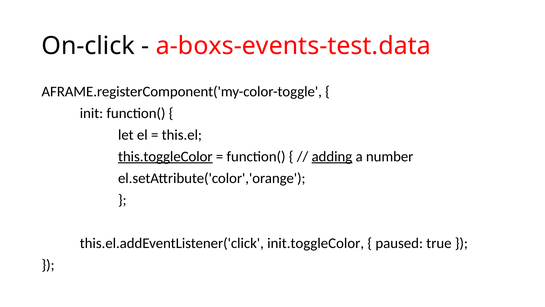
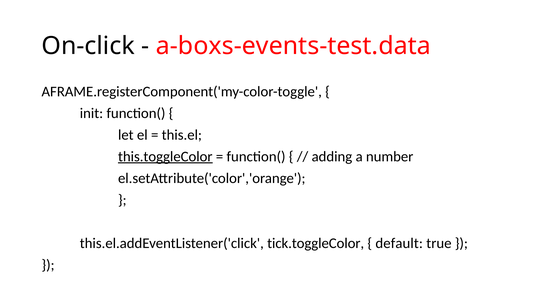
adding underline: present -> none
init.toggleColor: init.toggleColor -> tick.toggleColor
paused: paused -> default
